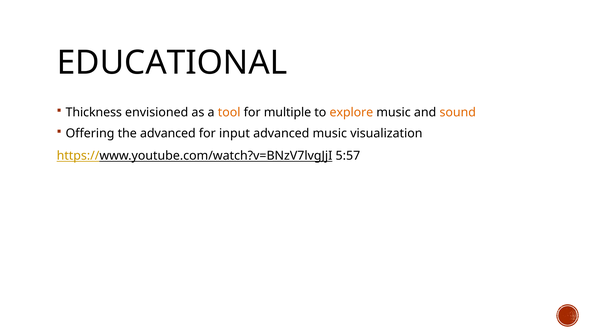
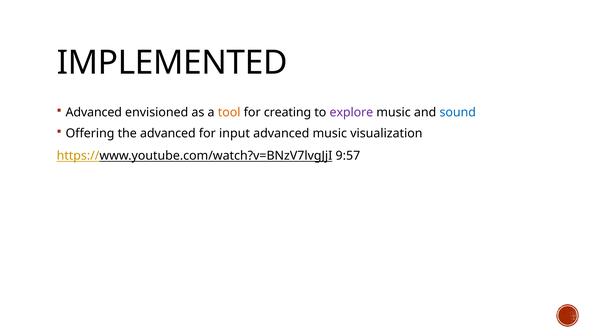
EDUCATIONAL: EDUCATIONAL -> IMPLEMENTED
Thickness at (94, 112): Thickness -> Advanced
multiple: multiple -> creating
explore colour: orange -> purple
sound colour: orange -> blue
5:57: 5:57 -> 9:57
